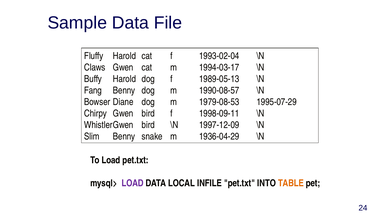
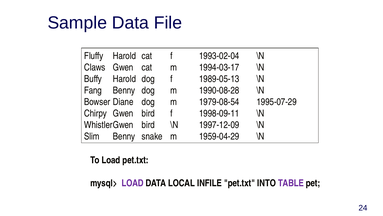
1990-08-57: 1990-08-57 -> 1990-08-28
1979-08-53: 1979-08-53 -> 1979-08-54
1936-04-29: 1936-04-29 -> 1959-04-29
TABLE colour: orange -> purple
